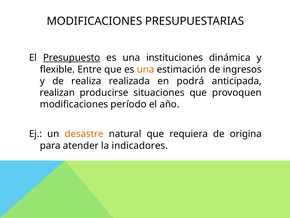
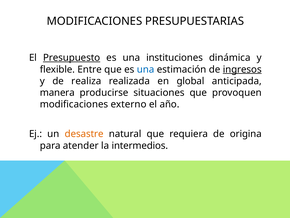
una at (146, 69) colour: orange -> blue
ingresos underline: none -> present
podrá: podrá -> global
realizan: realizan -> manera
período: período -> externo
indicadores: indicadores -> intermedios
